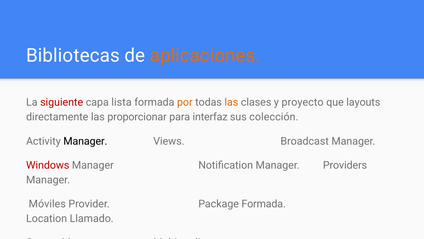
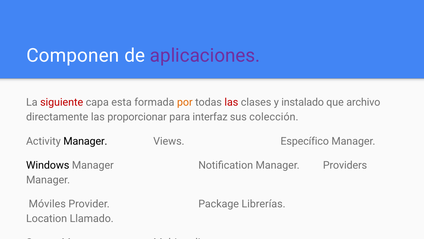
Bibliotecas: Bibliotecas -> Componen
aplicaciones colour: orange -> purple
lista: lista -> esta
las at (231, 102) colour: orange -> red
proyecto: proyecto -> instalado
layouts: layouts -> archivo
Broadcast: Broadcast -> Específico
Windows colour: red -> black
Package Formada: Formada -> Librerías
